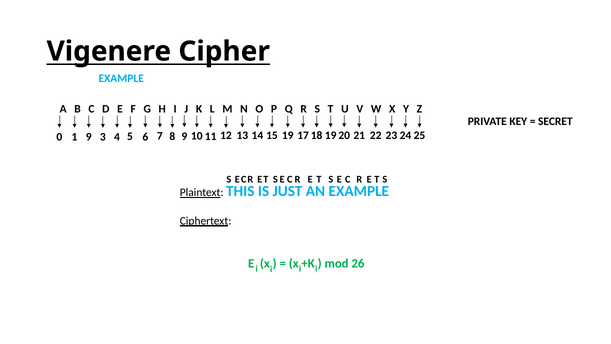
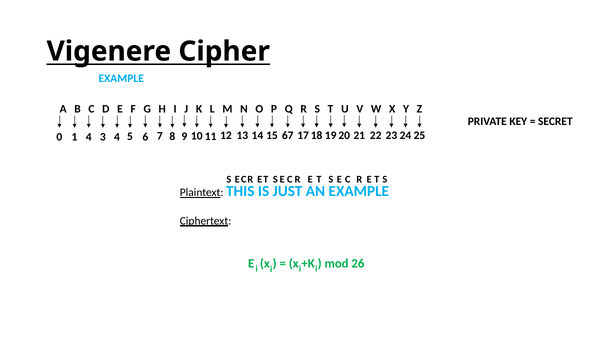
1 9: 9 -> 4
19: 19 -> 67
